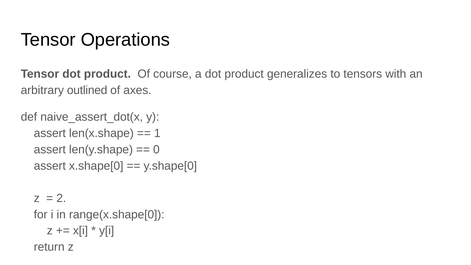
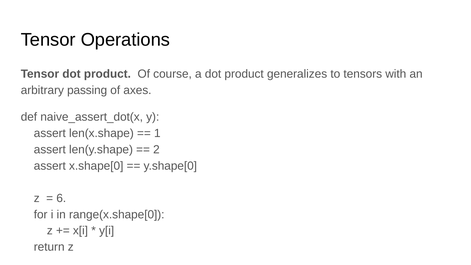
outlined: outlined -> passing
0: 0 -> 2
2: 2 -> 6
